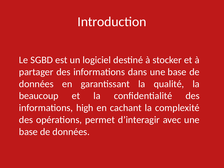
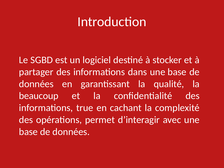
high: high -> true
